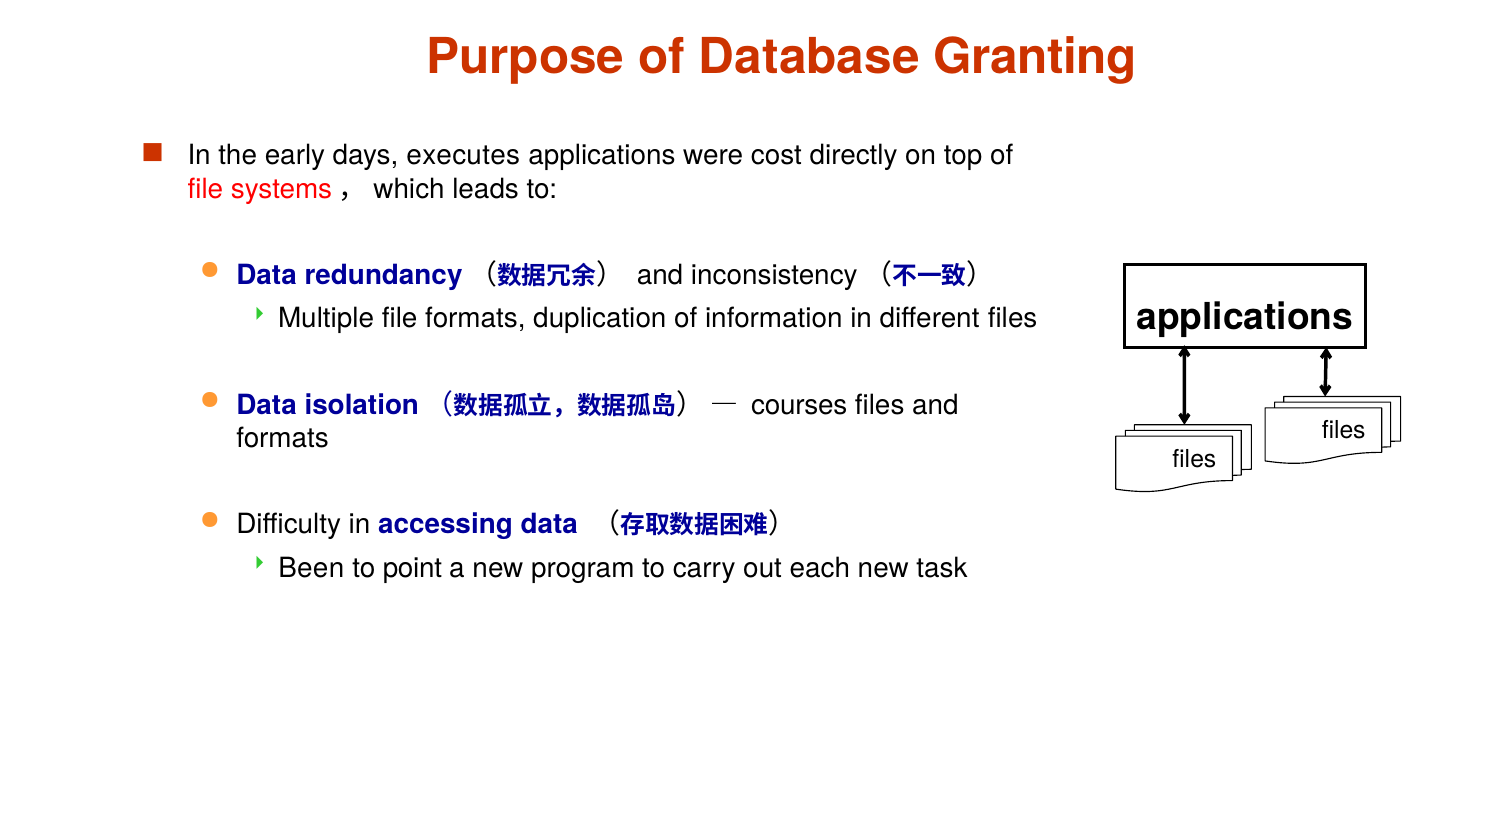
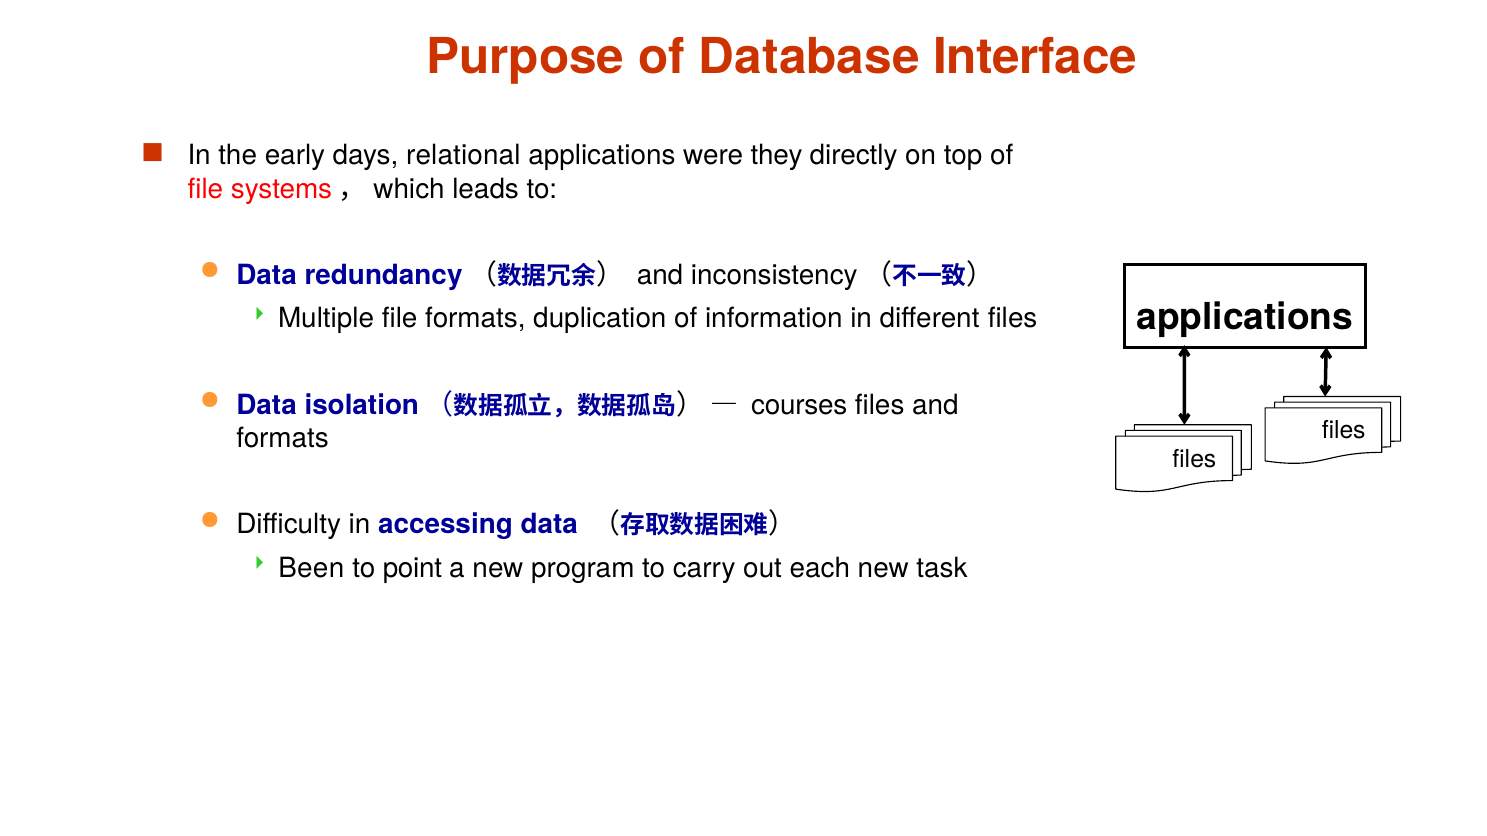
Granting: Granting -> Interface
executes: executes -> relational
cost: cost -> they
